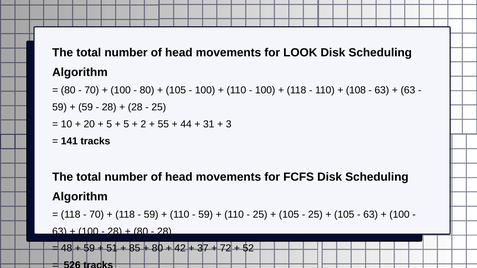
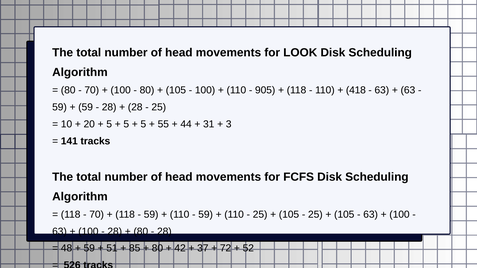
100 at (265, 90): 100 -> 905
108: 108 -> 418
2 at (143, 124): 2 -> 5
